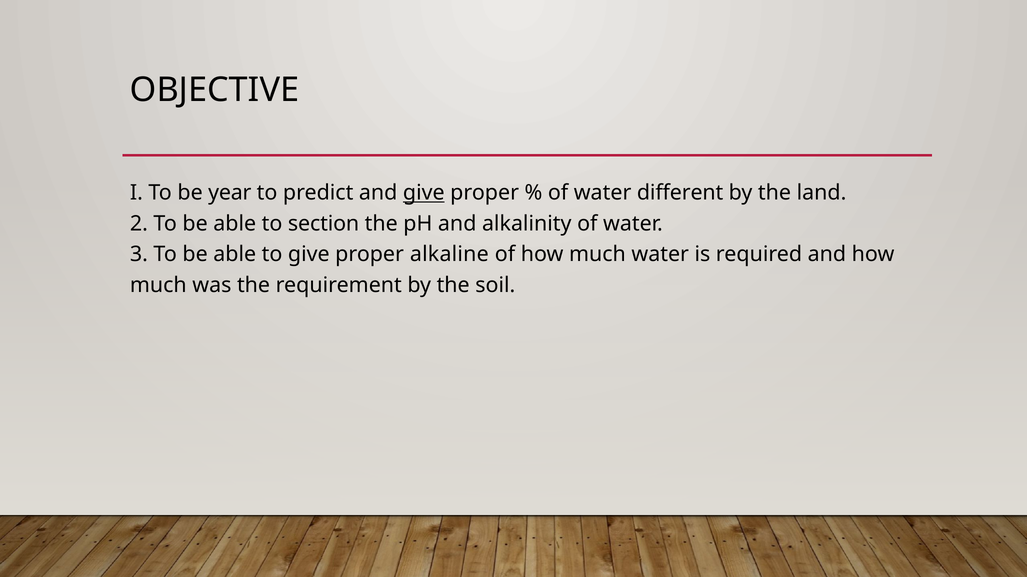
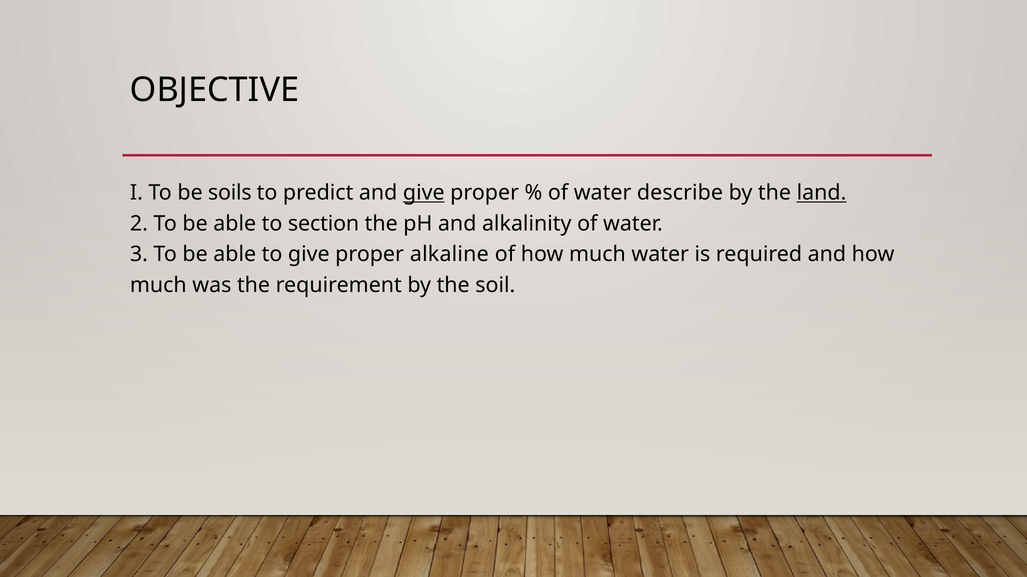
year: year -> soils
different: different -> describe
land underline: none -> present
